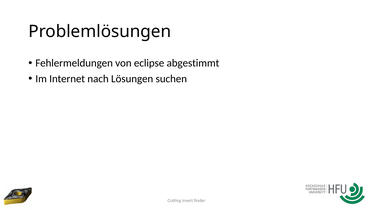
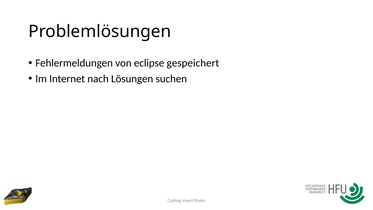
abgestimmt: abgestimmt -> gespeichert
